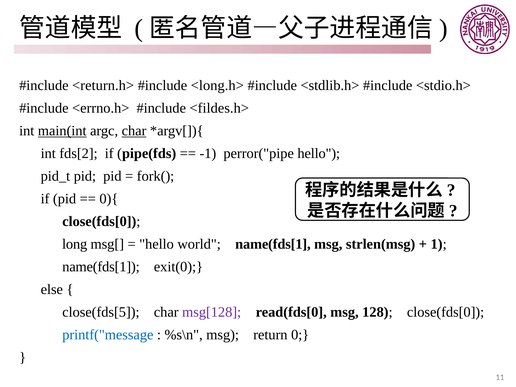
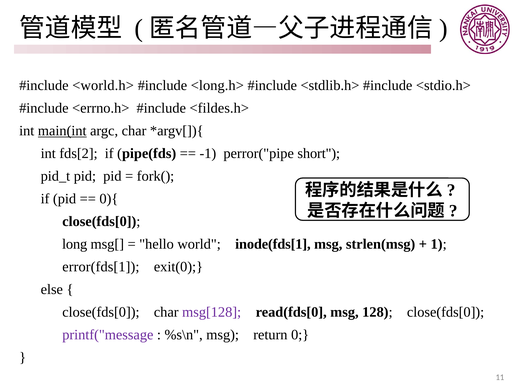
<return.h>: <return.h> -> <world.h>
char at (134, 131) underline: present -> none
perror("pipe hello: hello -> short
world name(fds[1: name(fds[1 -> inode(fds[1
name(fds[1 at (101, 267): name(fds[1 -> error(fds[1
close(fds[5 at (101, 312): close(fds[5 -> close(fds[0
printf("message colour: blue -> purple
